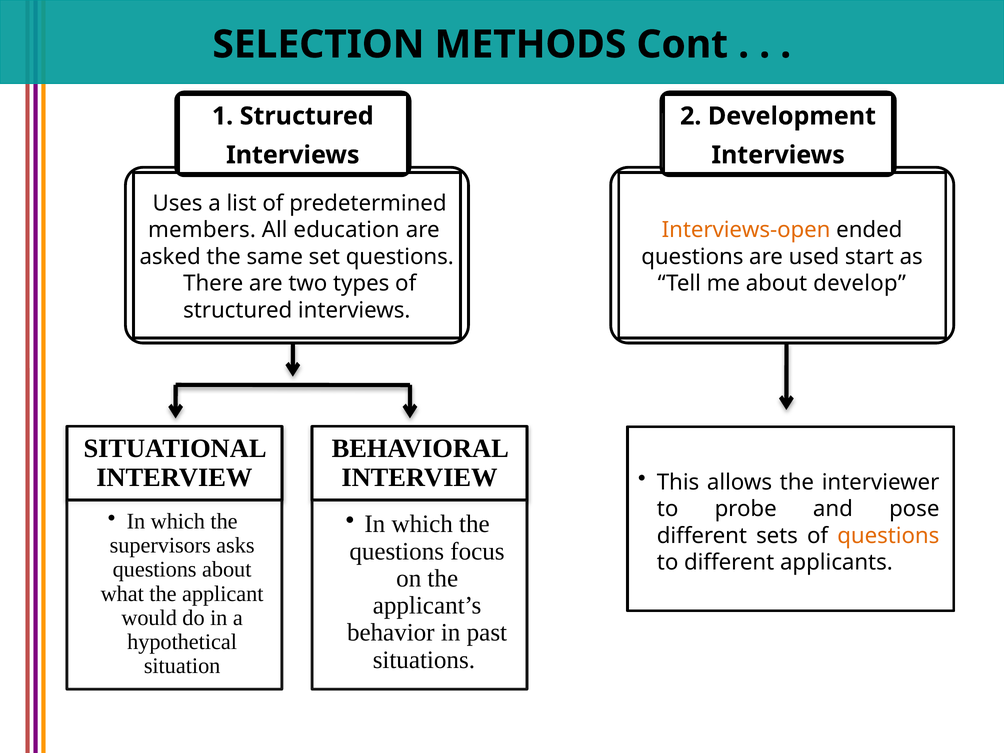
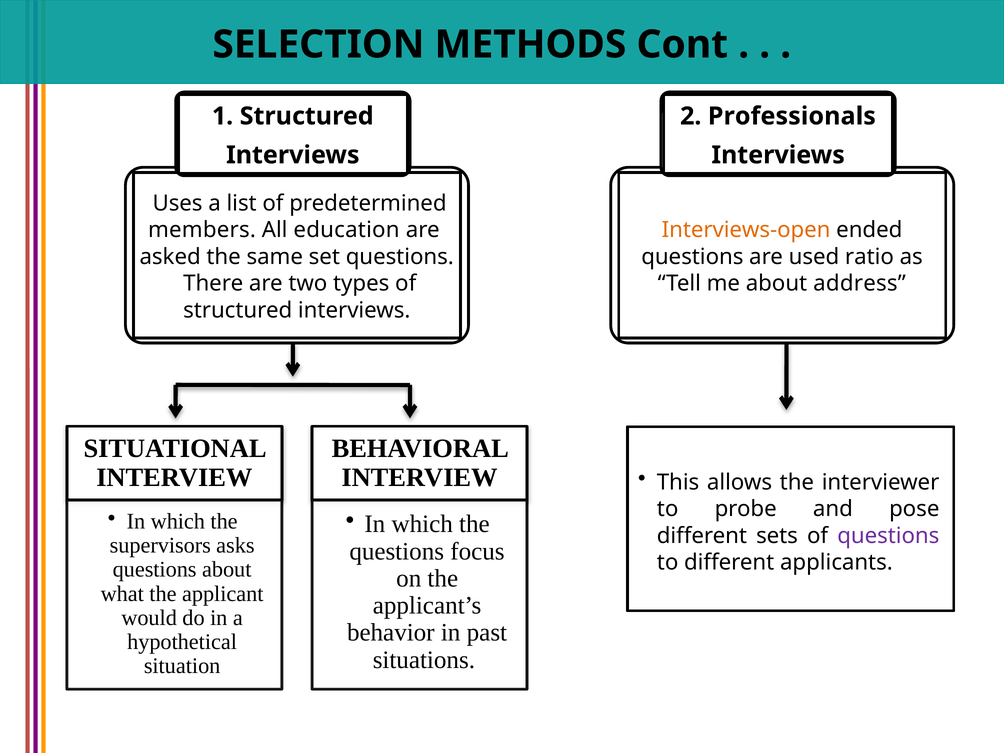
Development: Development -> Professionals
start: start -> ratio
develop: develop -> address
questions at (888, 536) colour: orange -> purple
